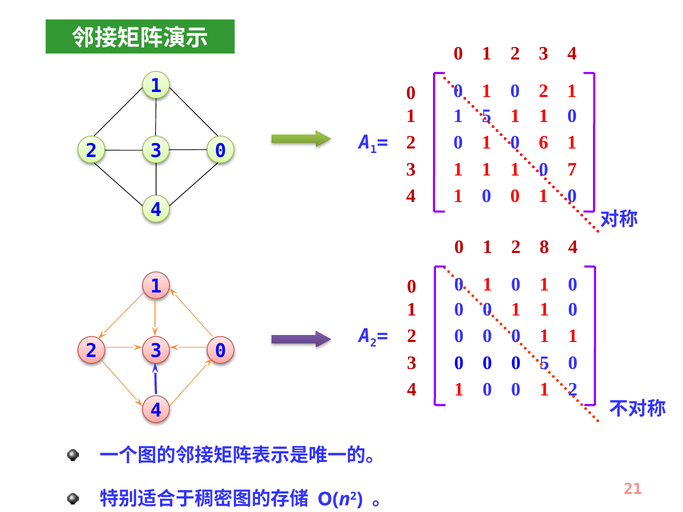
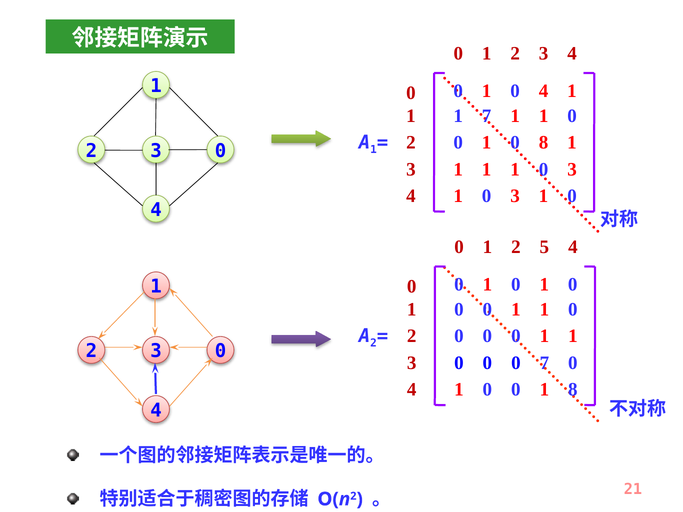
1 0 2: 2 -> 4
1 5: 5 -> 7
0 6: 6 -> 8
1 1 0 7: 7 -> 3
0 at (515, 196): 0 -> 3
8: 8 -> 5
0 5: 5 -> 7
2 at (573, 390): 2 -> 8
